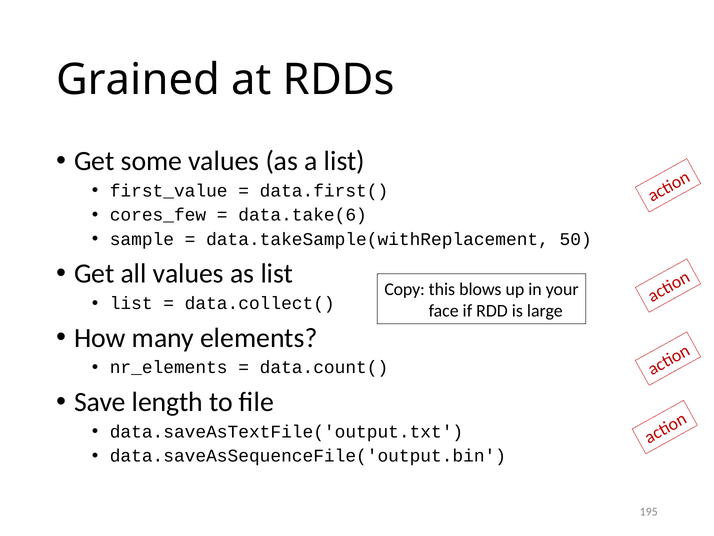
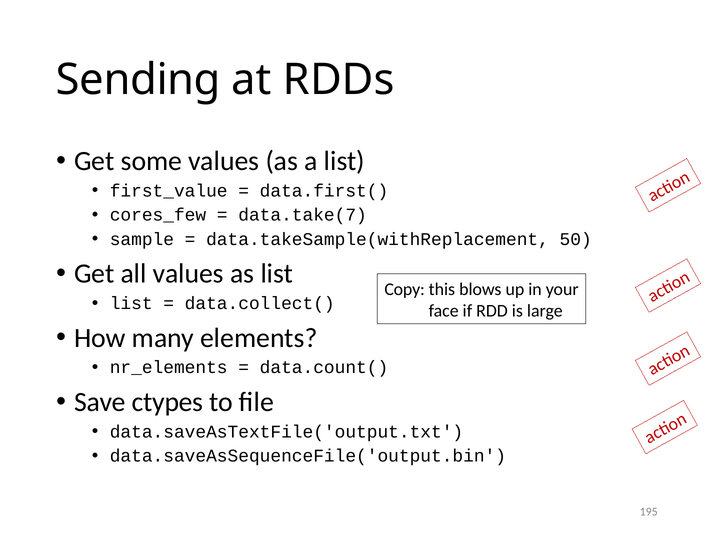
Grained: Grained -> Sending
data.take(6: data.take(6 -> data.take(7
length: length -> ctypes
